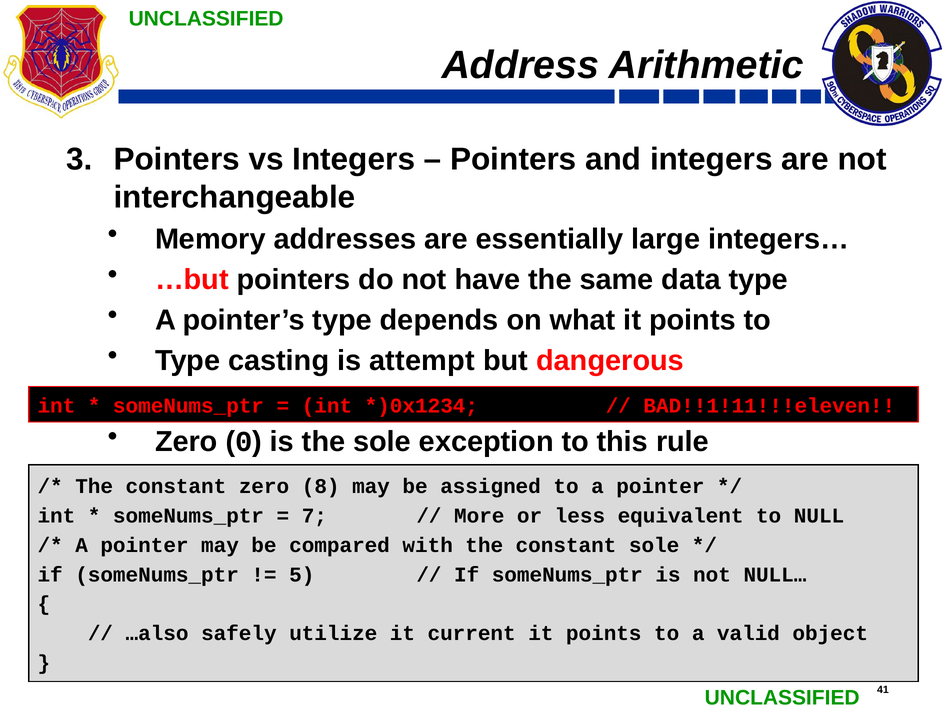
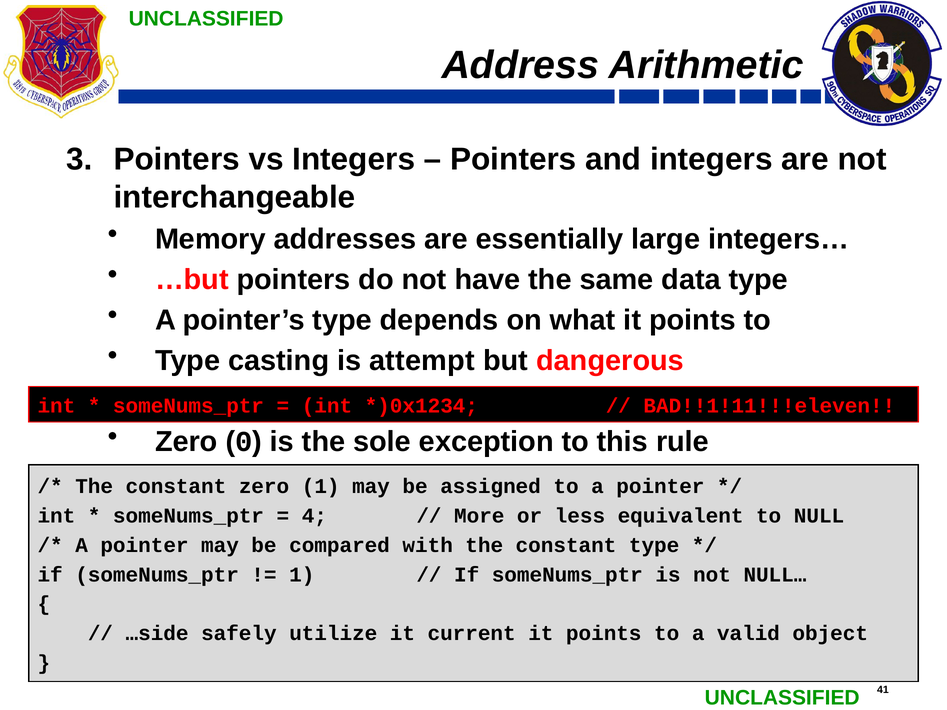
zero 8: 8 -> 1
7: 7 -> 4
constant sole: sole -> type
5 at (302, 575): 5 -> 1
…also: …also -> …side
